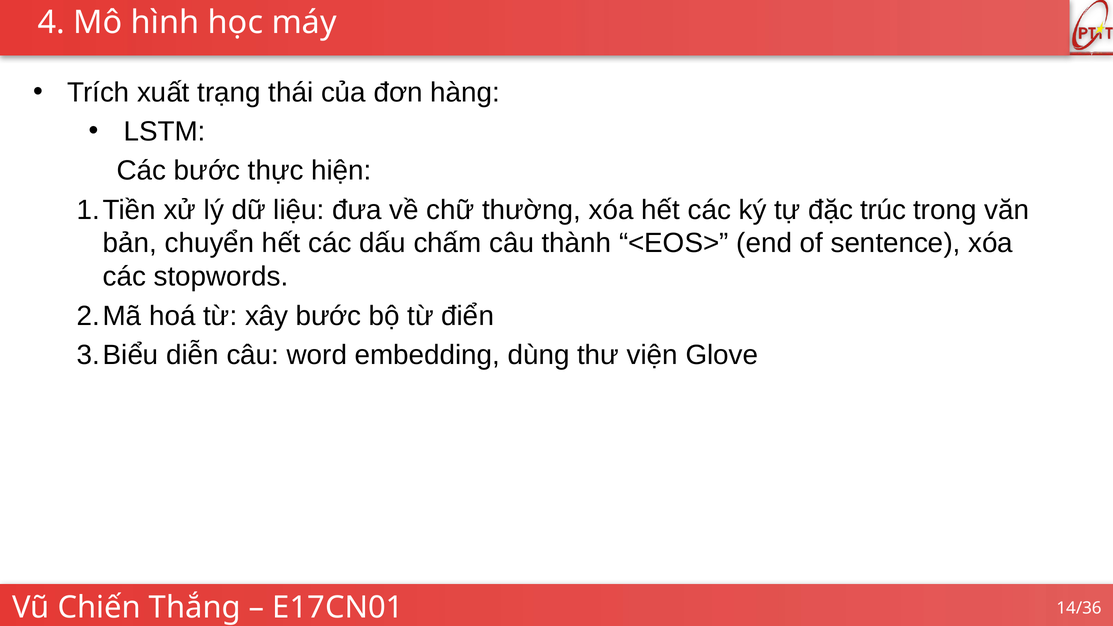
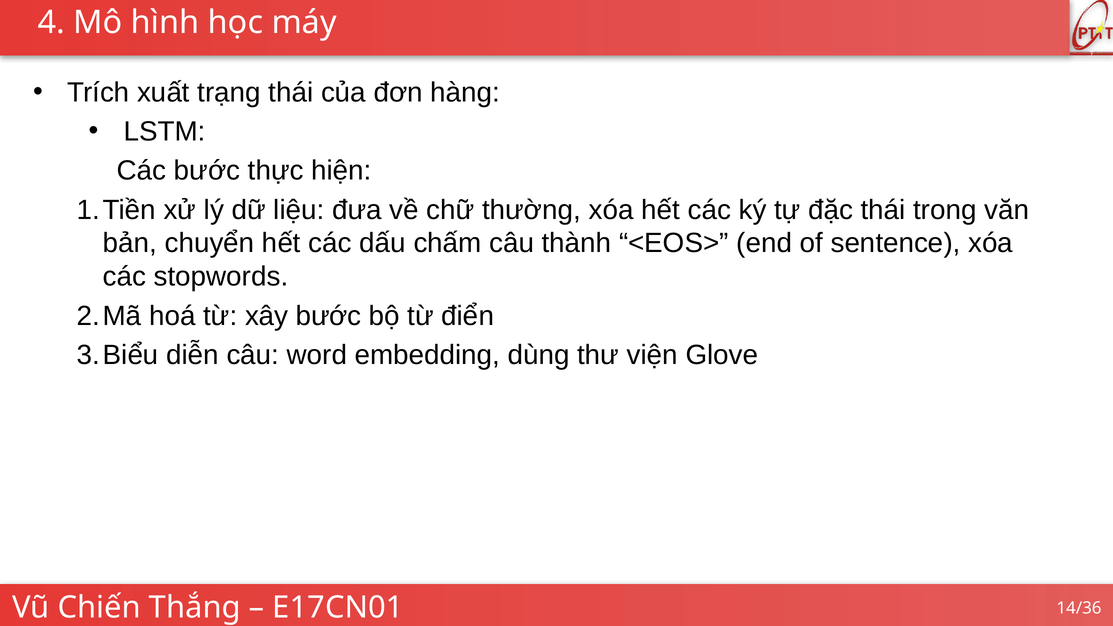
đặc trúc: trúc -> thái
